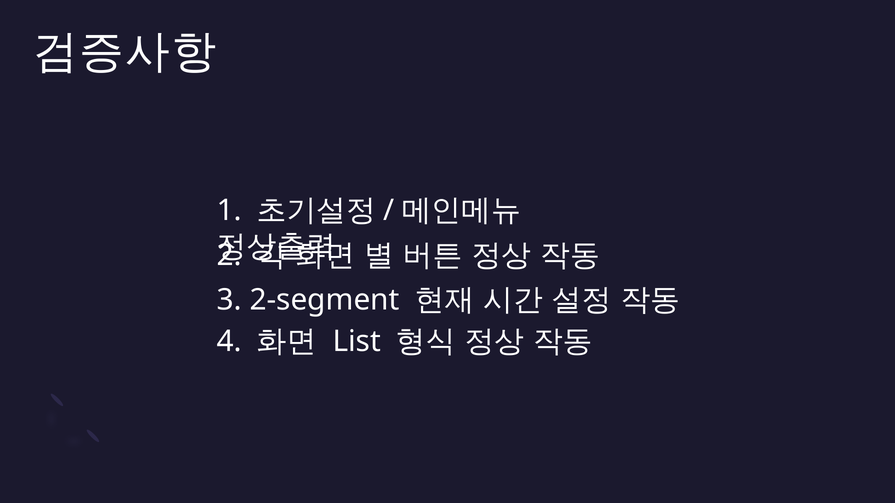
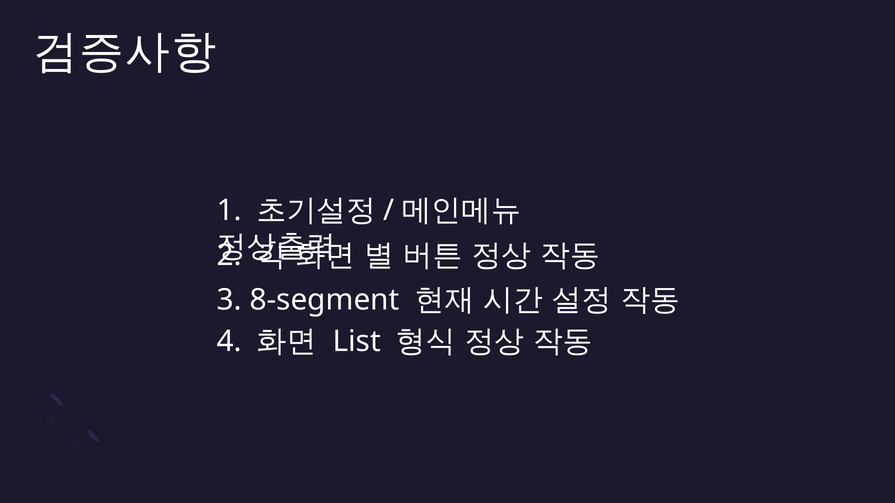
2-segment: 2-segment -> 8-segment
